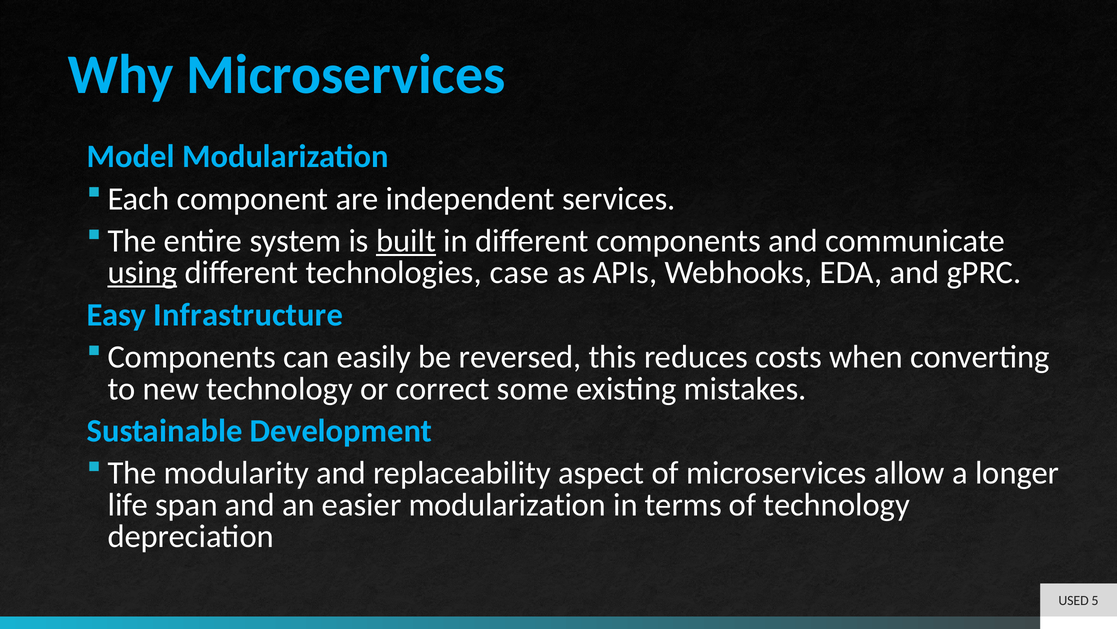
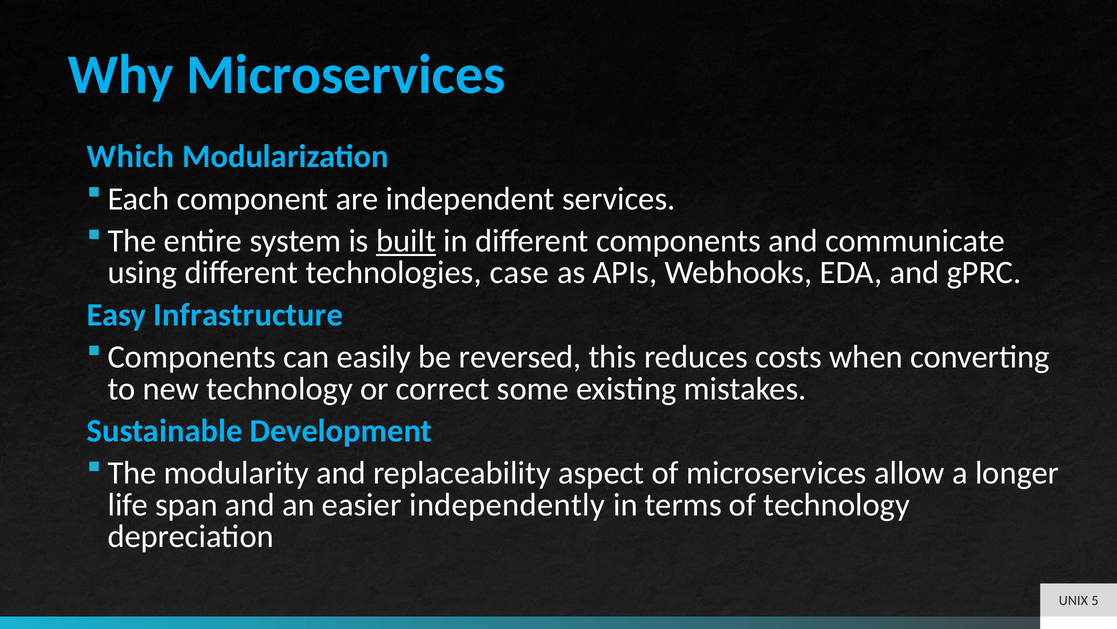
Model: Model -> Which
using underline: present -> none
easier modularization: modularization -> independently
USED: USED -> UNIX
